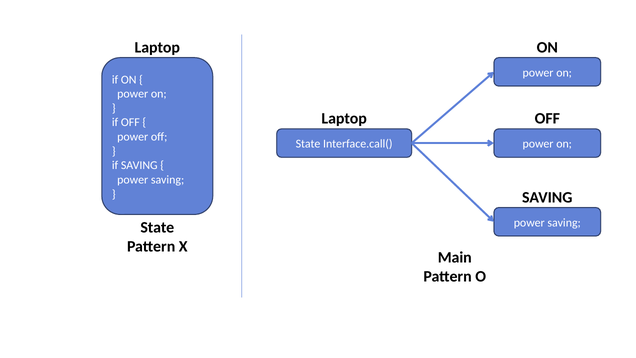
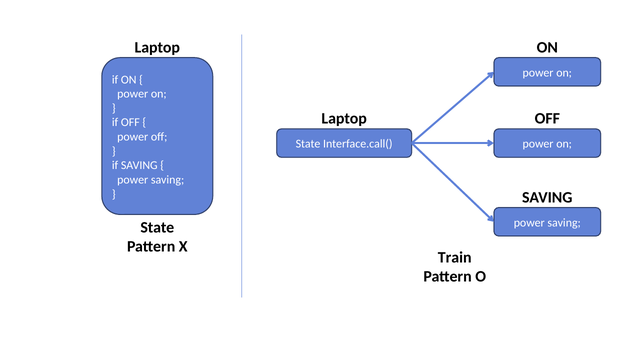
Main: Main -> Train
